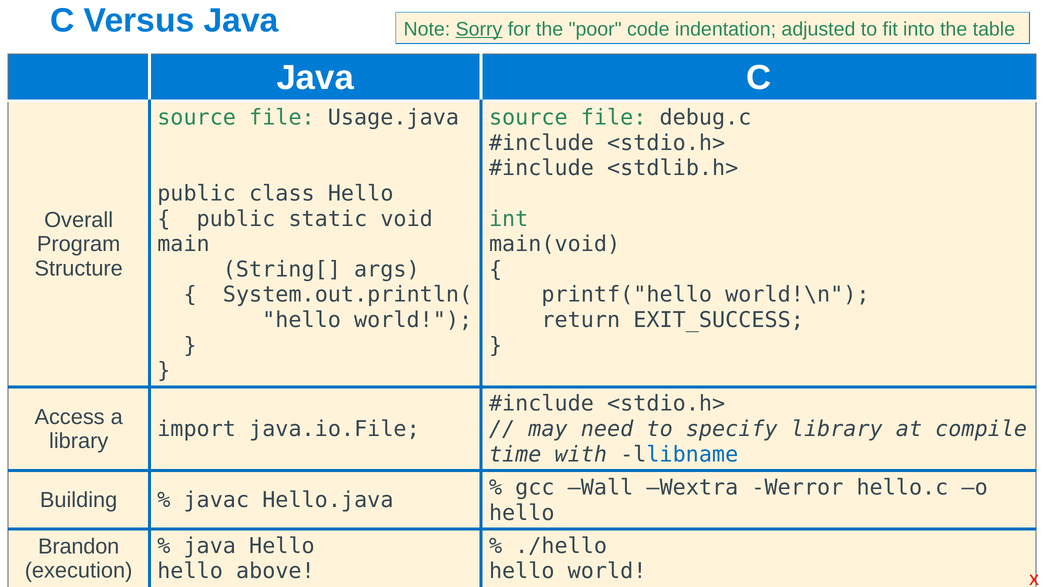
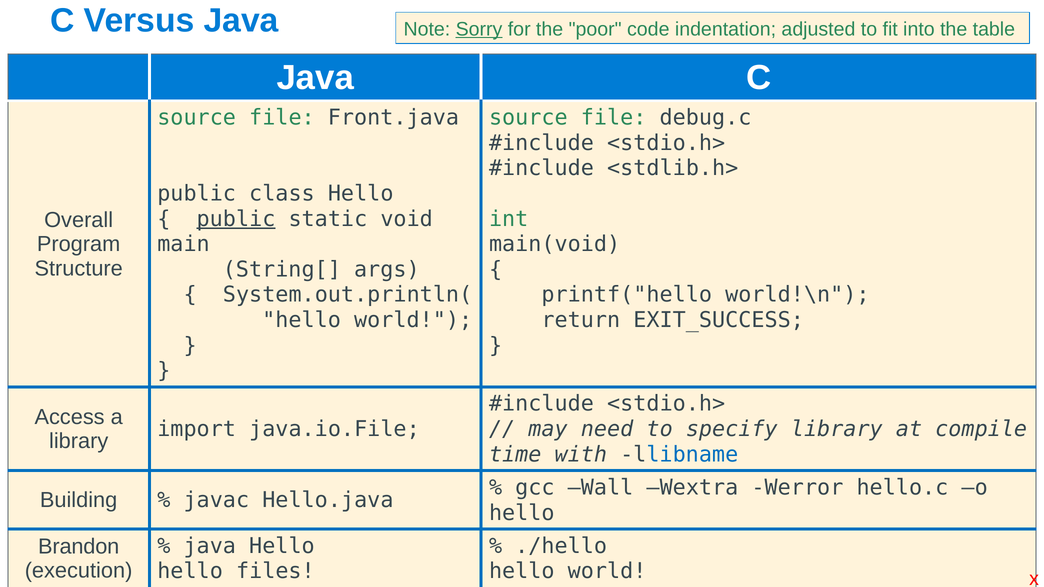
Usage.java: Usage.java -> Front.java
public at (236, 219) underline: none -> present
above: above -> files
